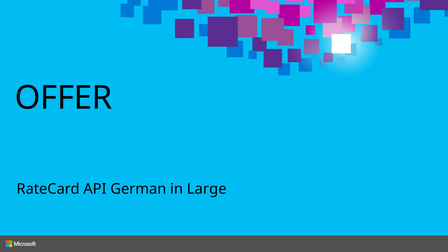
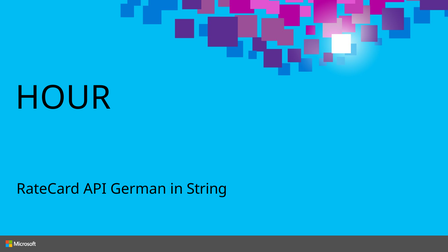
OFFER: OFFER -> HOUR
Large: Large -> String
